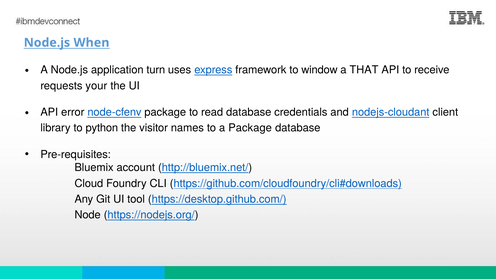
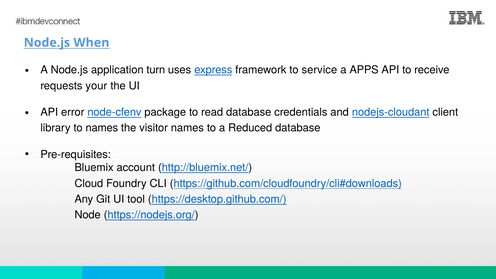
window: window -> service
THAT: THAT -> APPS
to python: python -> names
a Package: Package -> Reduced
